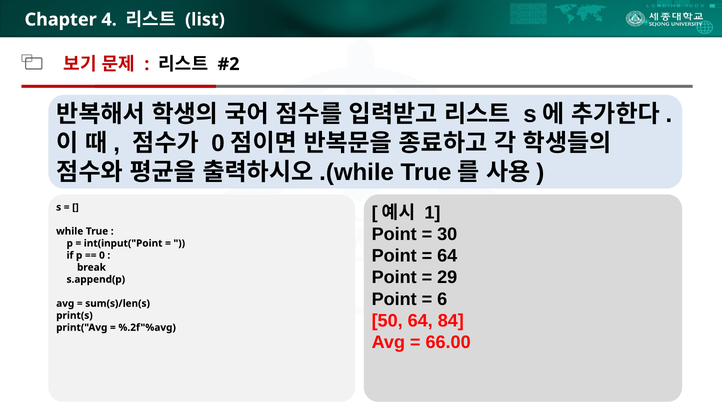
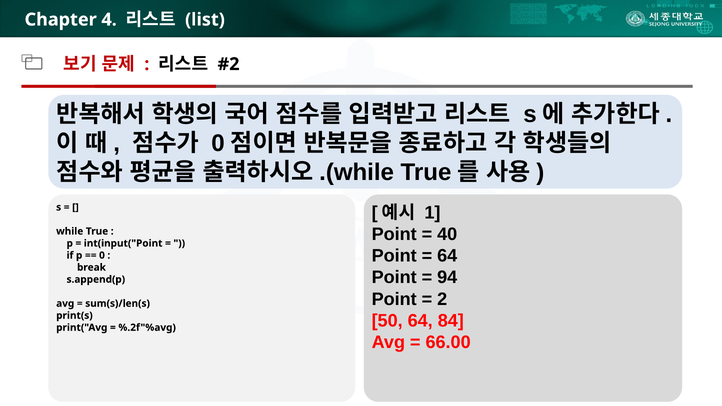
30: 30 -> 40
29: 29 -> 94
6: 6 -> 2
